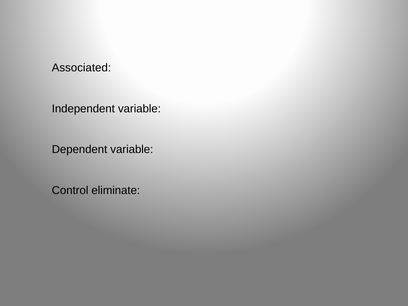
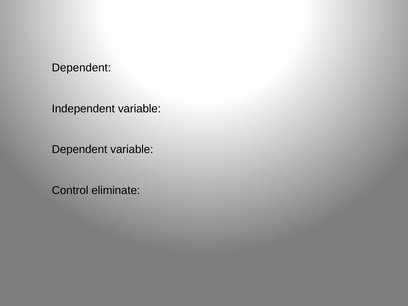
Associated at (81, 68): Associated -> Dependent
